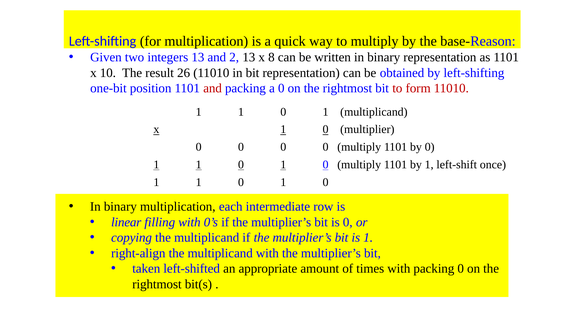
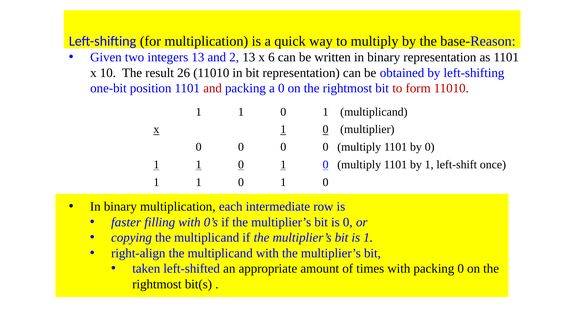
8: 8 -> 6
linear: linear -> faster
